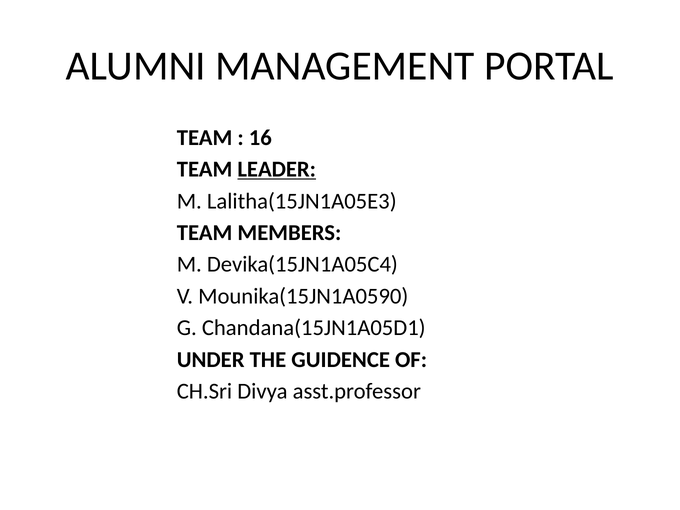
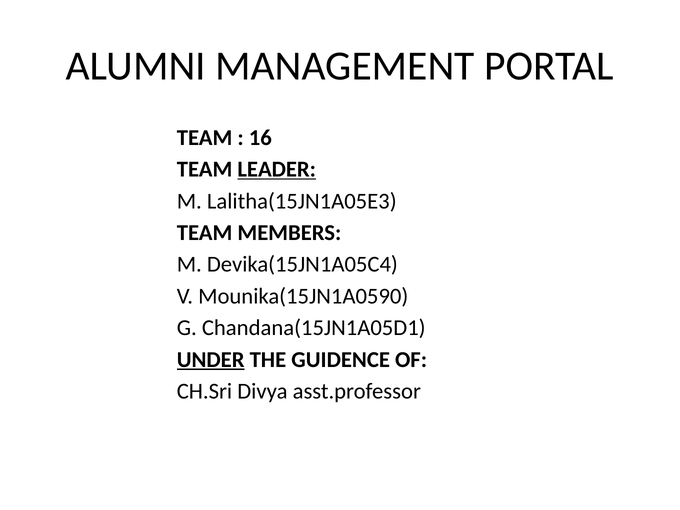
UNDER underline: none -> present
